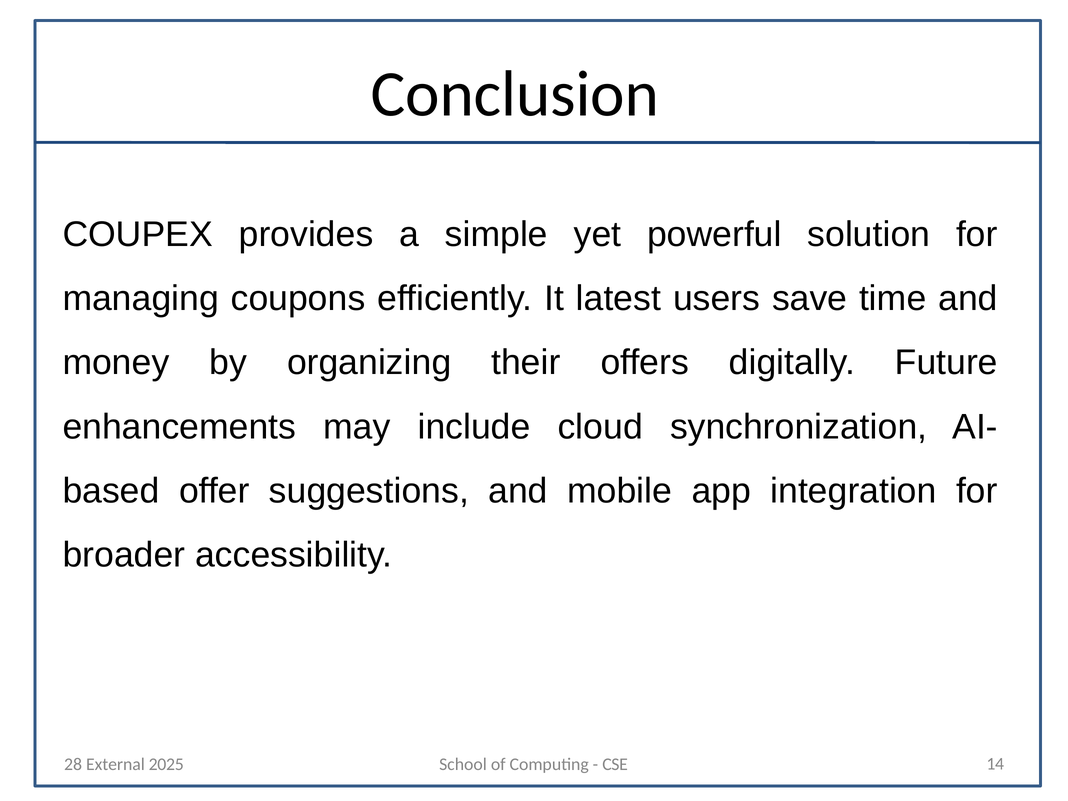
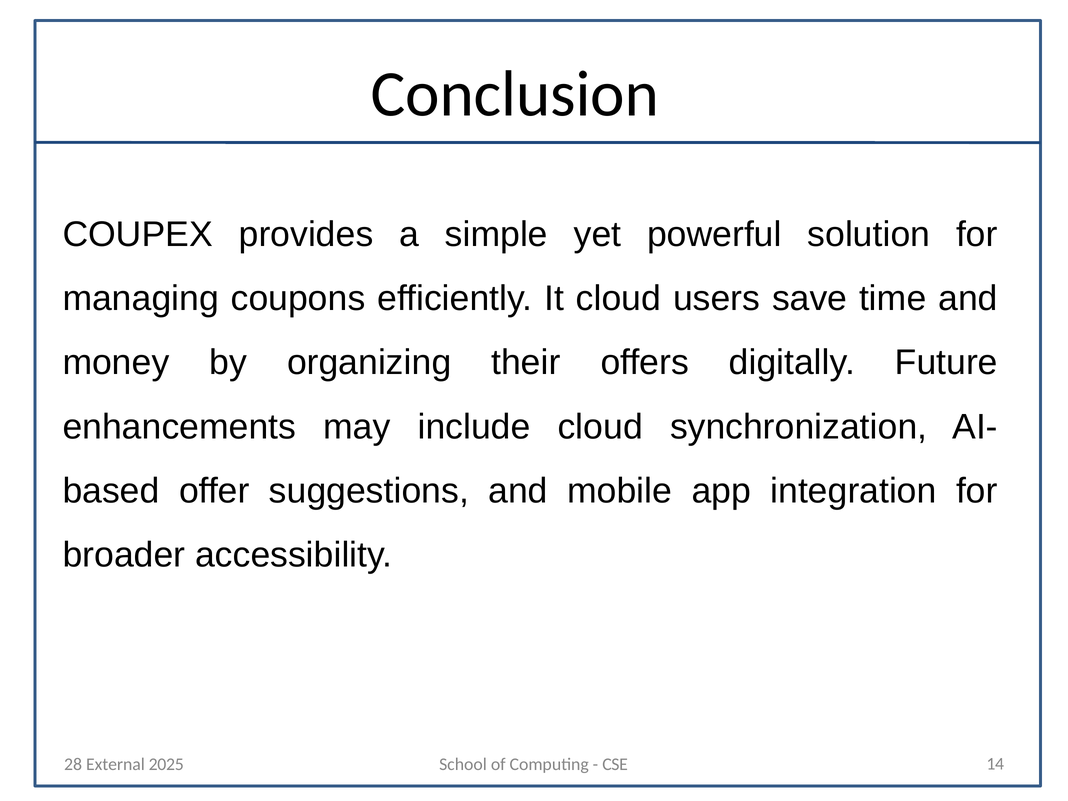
It latest: latest -> cloud
